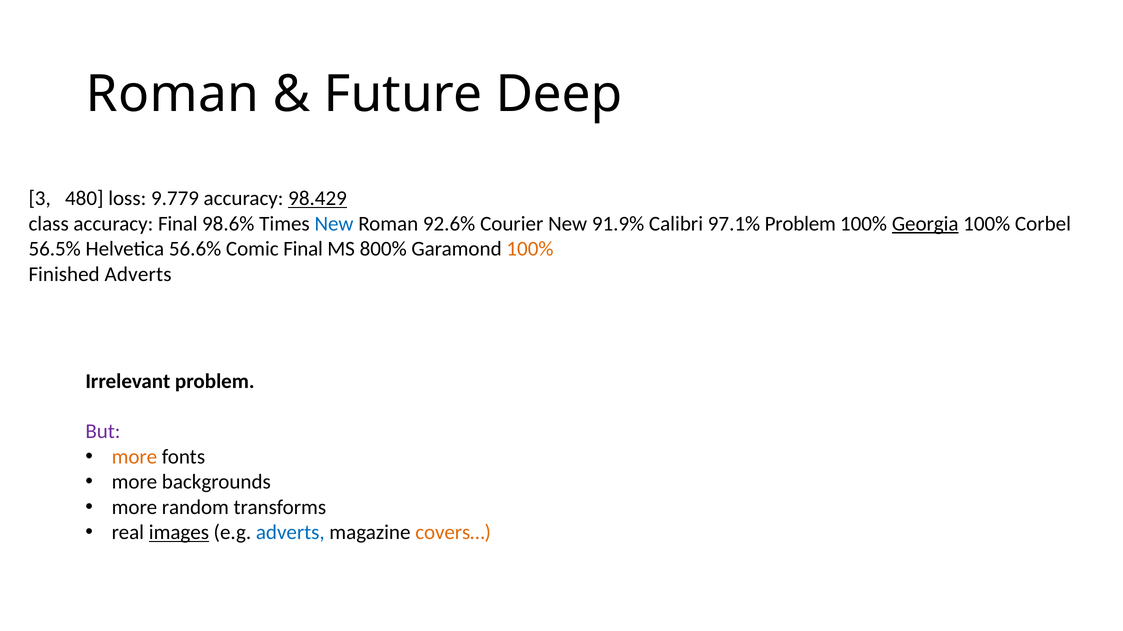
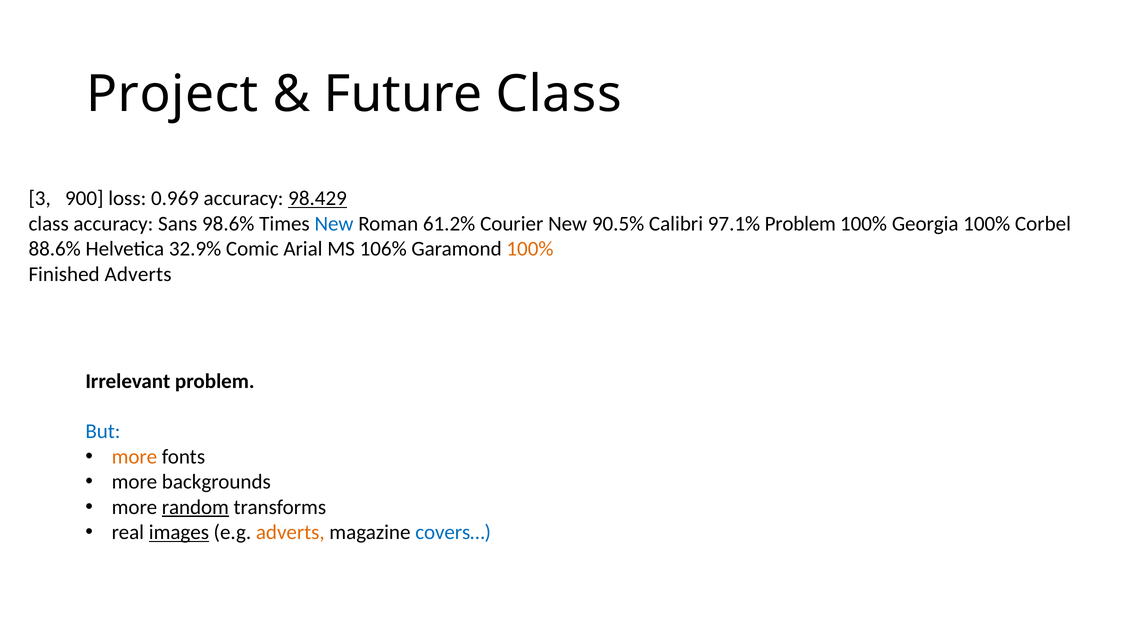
Roman at (172, 94): Roman -> Project
Future Deep: Deep -> Class
480: 480 -> 900
9.779: 9.779 -> 0.969
accuracy Final: Final -> Sans
92.6%: 92.6% -> 61.2%
91.9%: 91.9% -> 90.5%
Georgia underline: present -> none
56.5%: 56.5% -> 88.6%
56.6%: 56.6% -> 32.9%
Comic Final: Final -> Arial
800%: 800% -> 106%
But colour: purple -> blue
random underline: none -> present
adverts at (290, 533) colour: blue -> orange
covers… colour: orange -> blue
